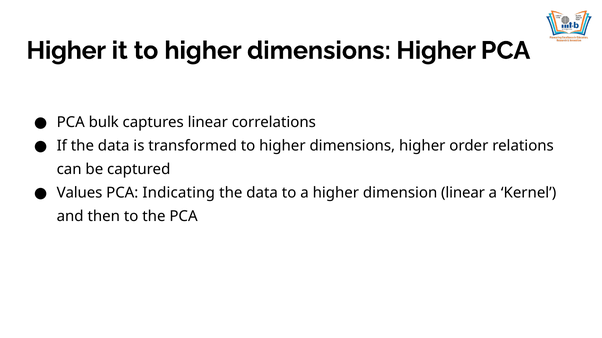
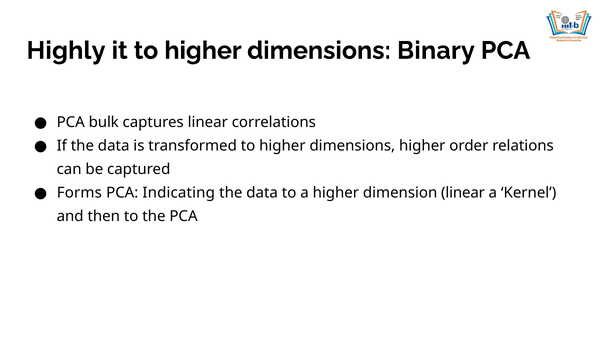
Higher at (66, 51): Higher -> Highly
Higher at (436, 51): Higher -> Binary
Values: Values -> Forms
